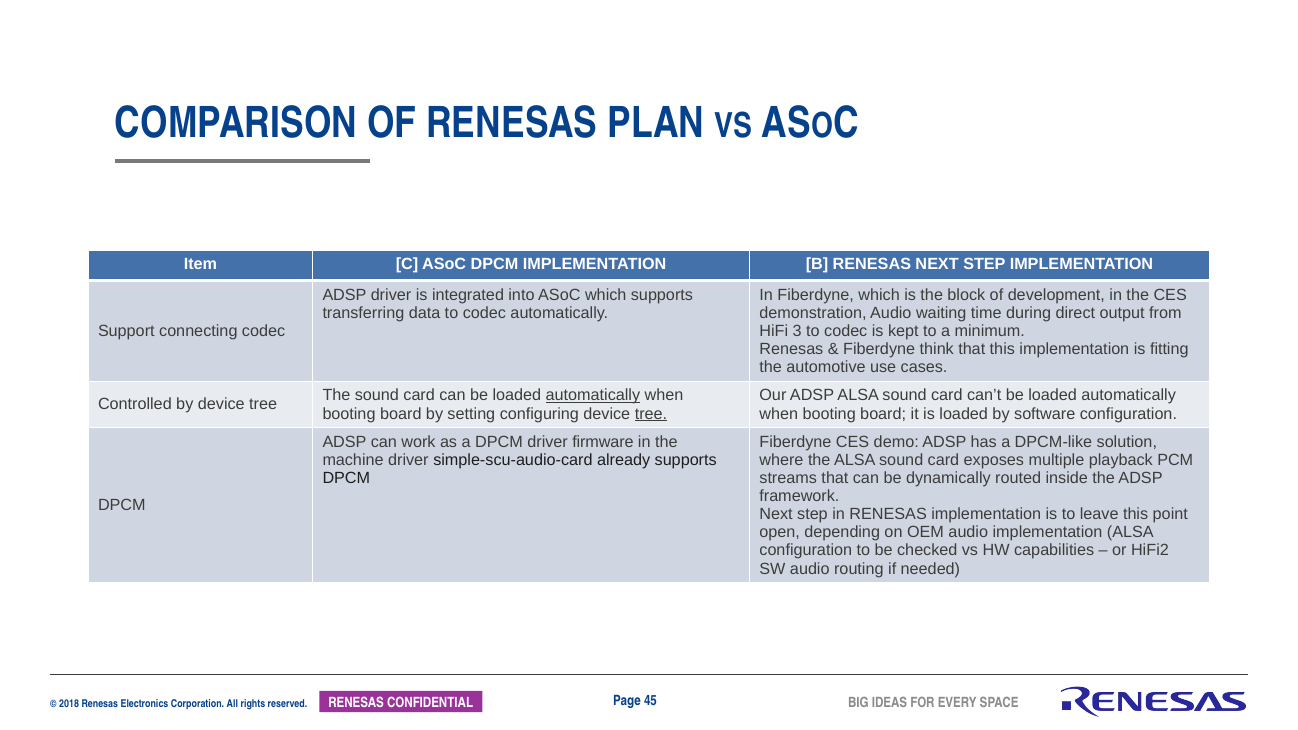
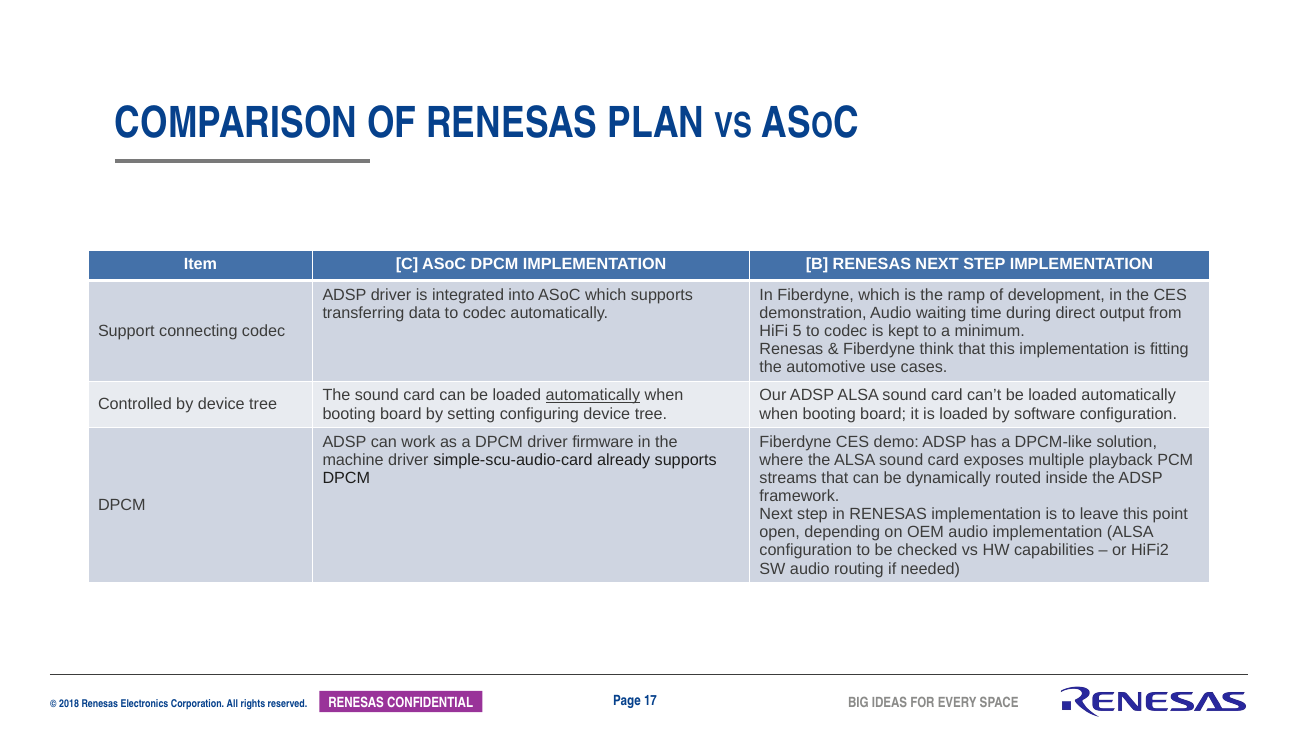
block: block -> ramp
3: 3 -> 5
tree at (651, 414) underline: present -> none
45: 45 -> 17
